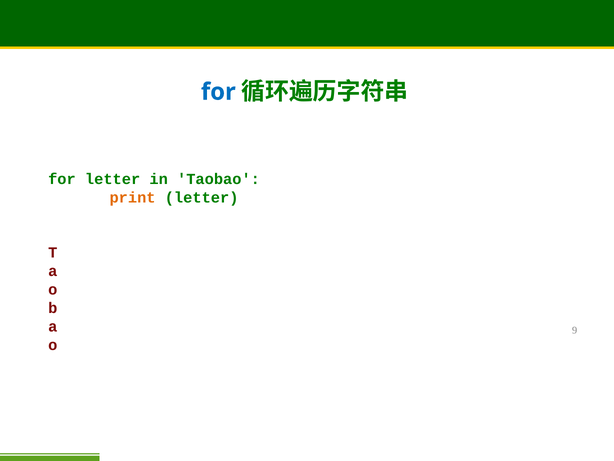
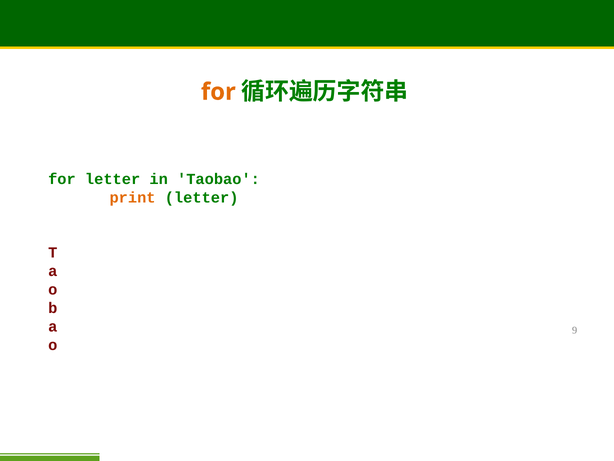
for at (218, 92) colour: blue -> orange
